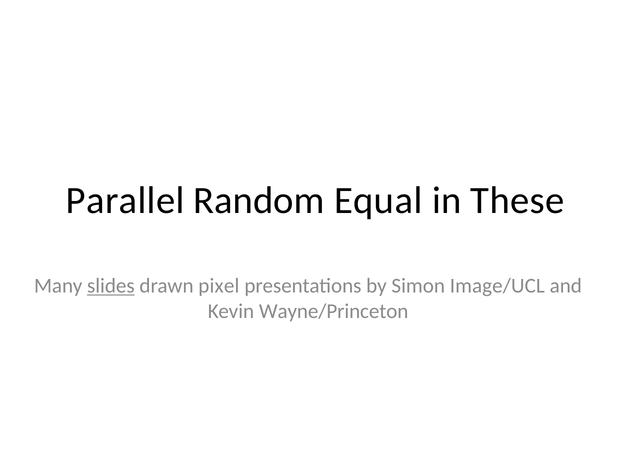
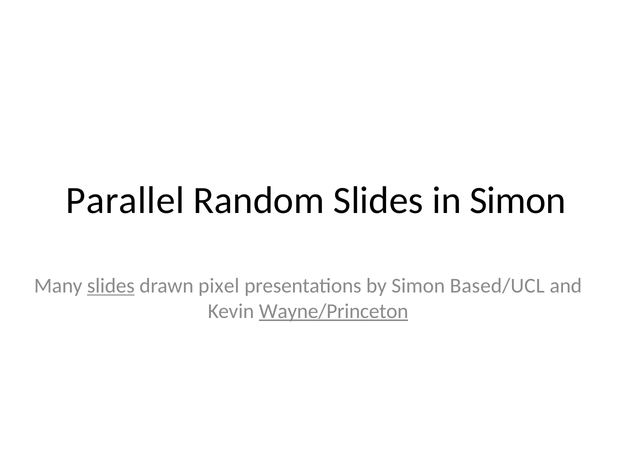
Random Equal: Equal -> Slides
in These: These -> Simon
Image/UCL: Image/UCL -> Based/UCL
Wayne/Princeton underline: none -> present
